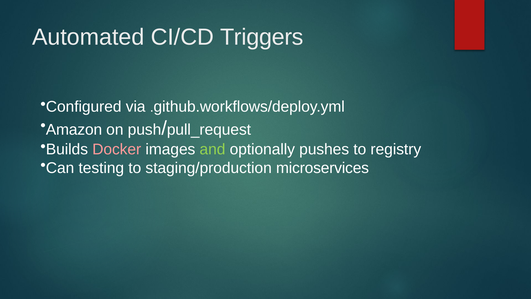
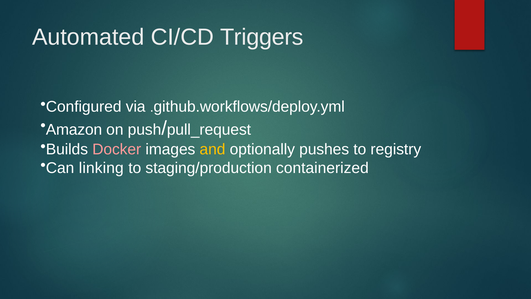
and colour: light green -> yellow
testing: testing -> linking
microservices: microservices -> containerized
